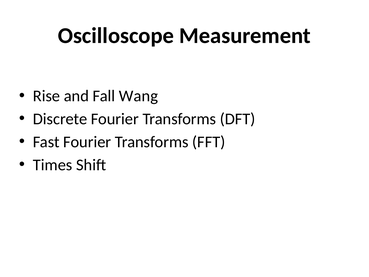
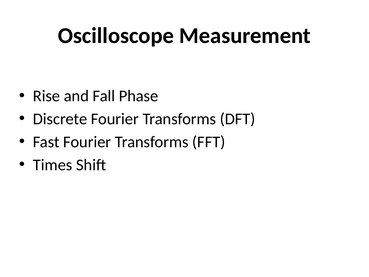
Wang: Wang -> Phase
